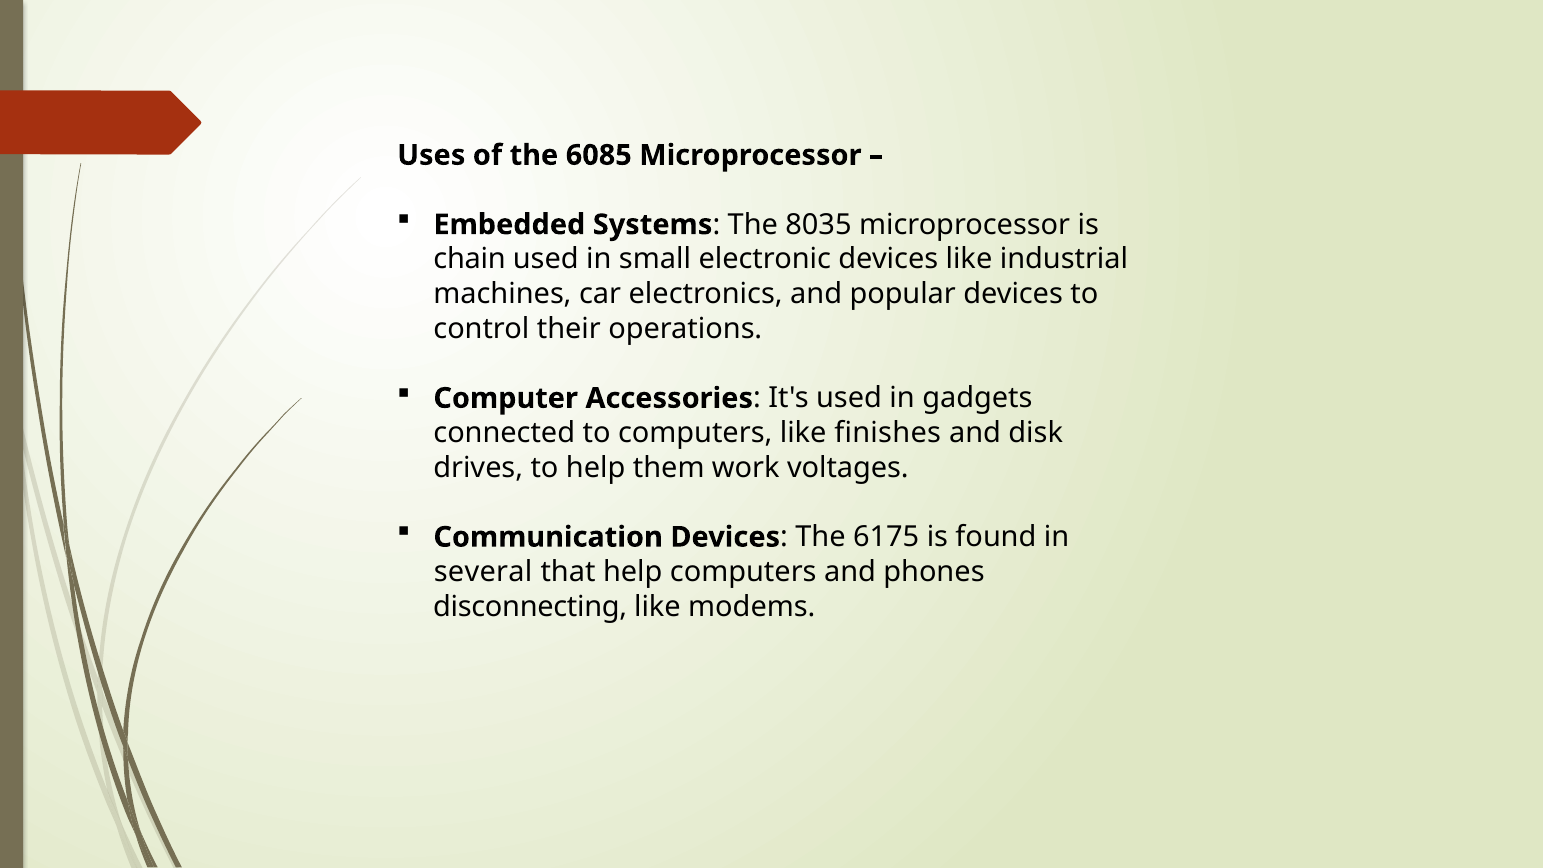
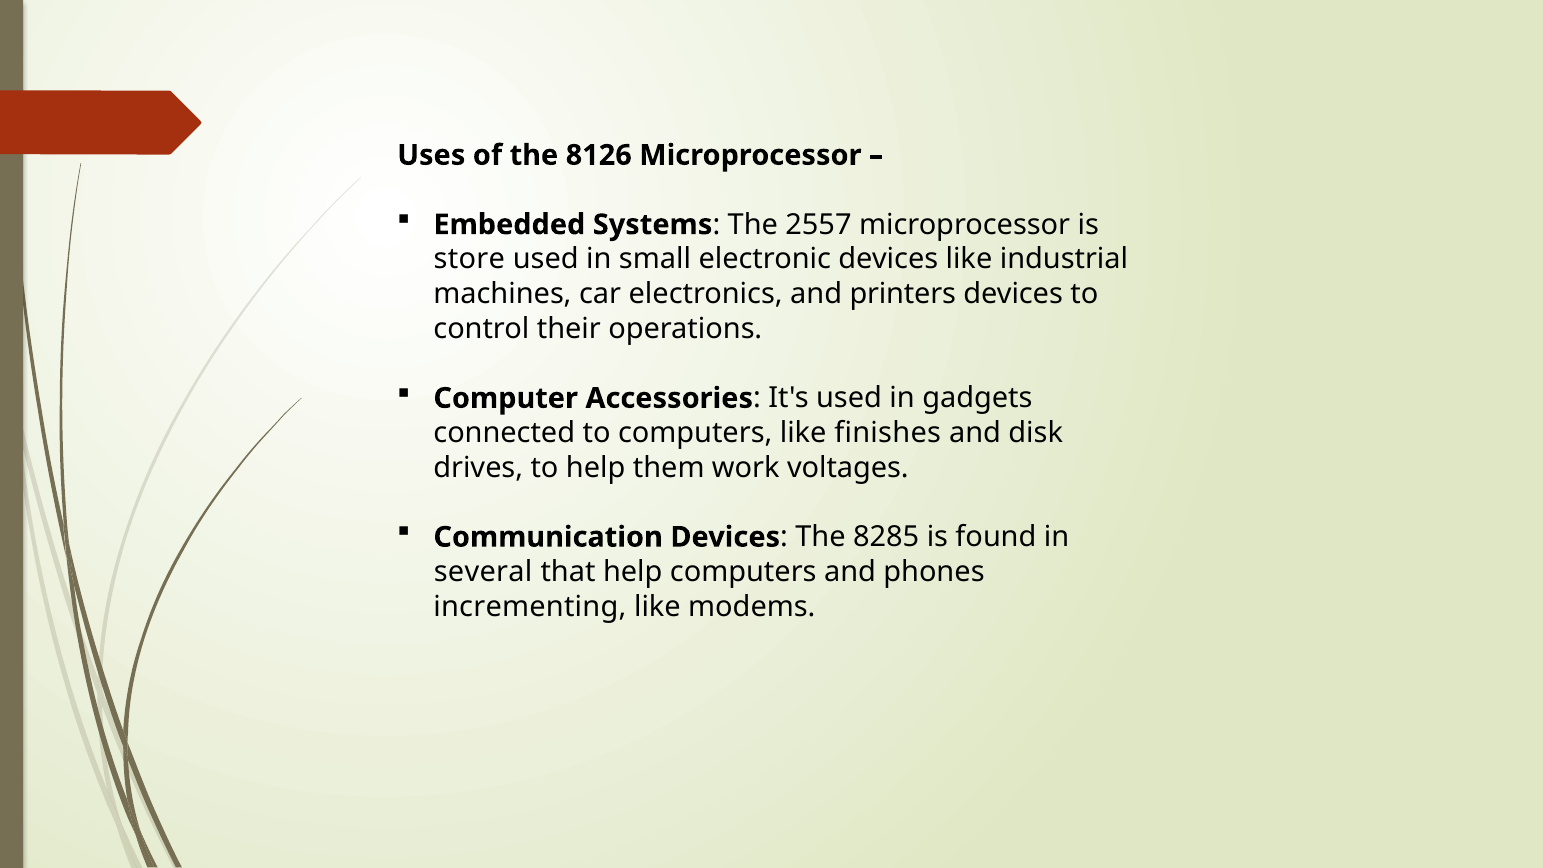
6085: 6085 -> 8126
8035: 8035 -> 2557
chain: chain -> store
popular: popular -> printers
6175: 6175 -> 8285
disconnecting: disconnecting -> incrementing
